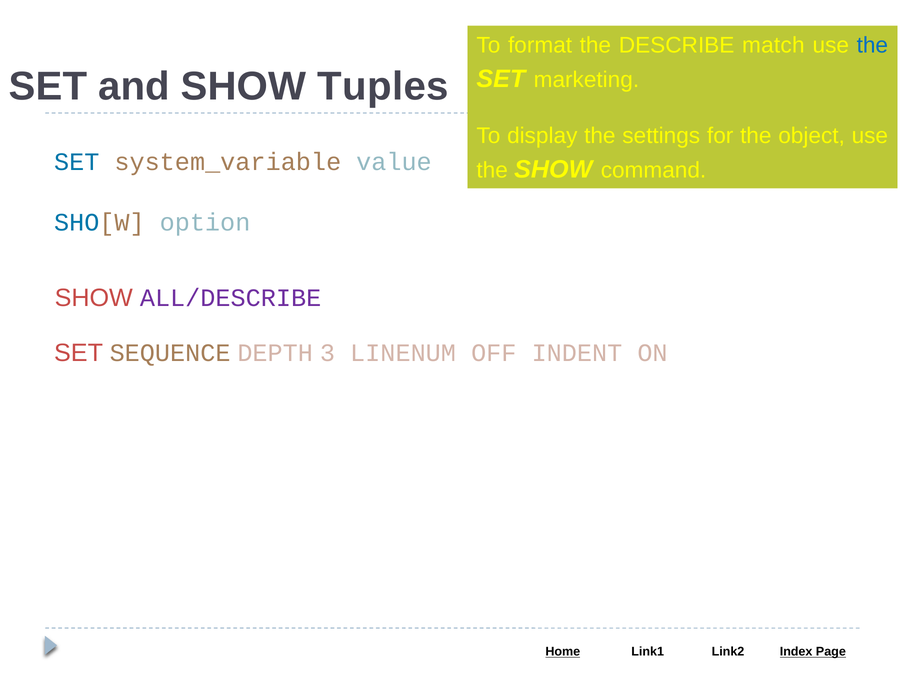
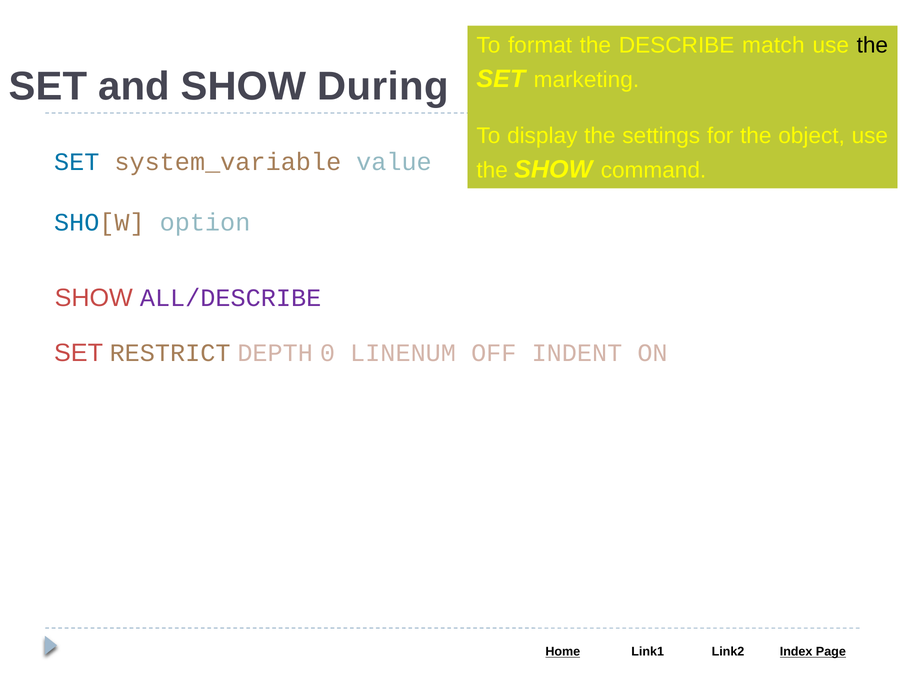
the at (872, 45) colour: blue -> black
Tuples: Tuples -> During
SEQUENCE: SEQUENCE -> RESTRICT
3: 3 -> 0
